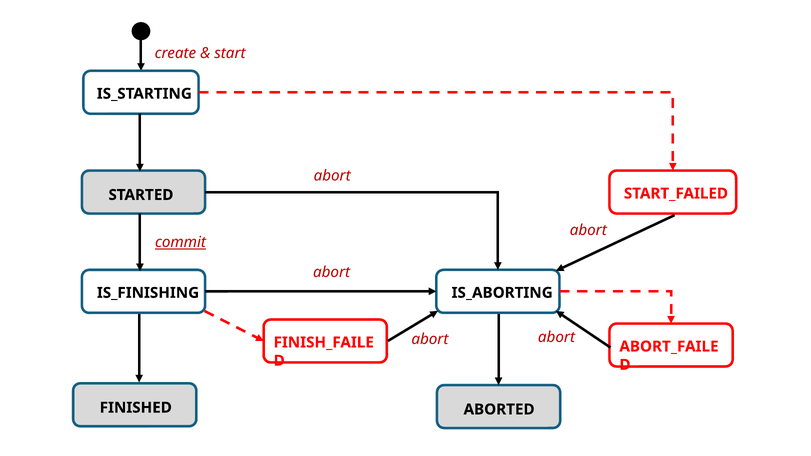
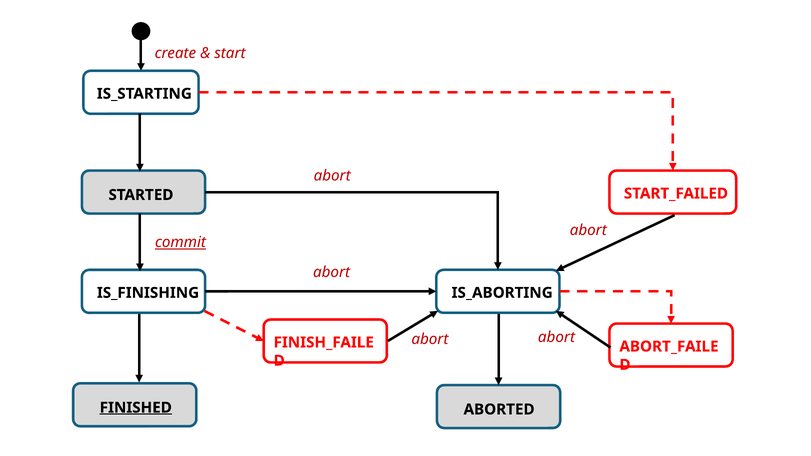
FINISHED underline: none -> present
